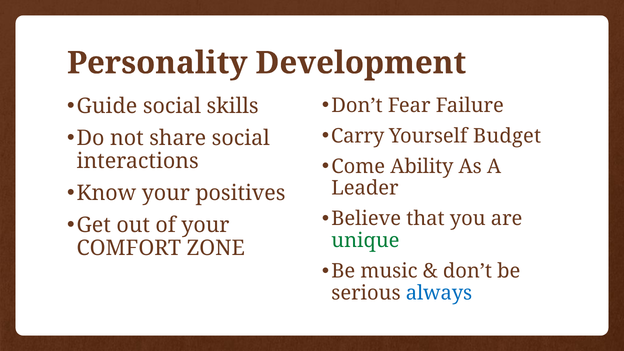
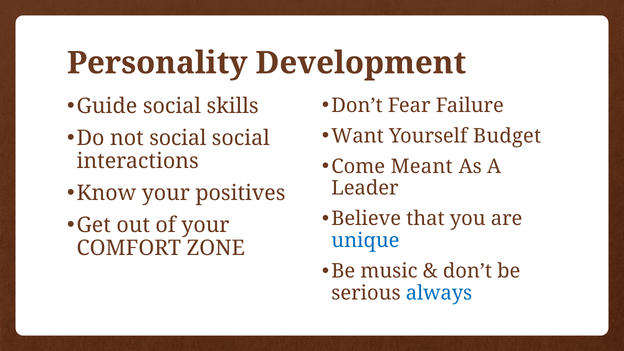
Carry: Carry -> Want
not share: share -> social
Ability: Ability -> Meant
unique colour: green -> blue
